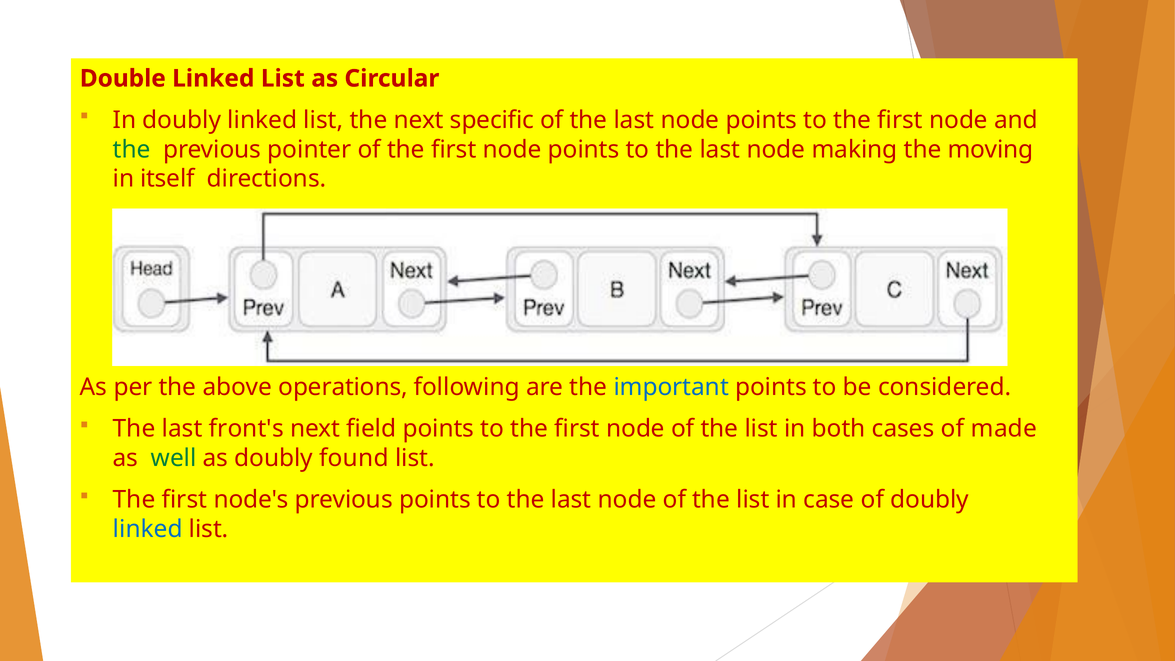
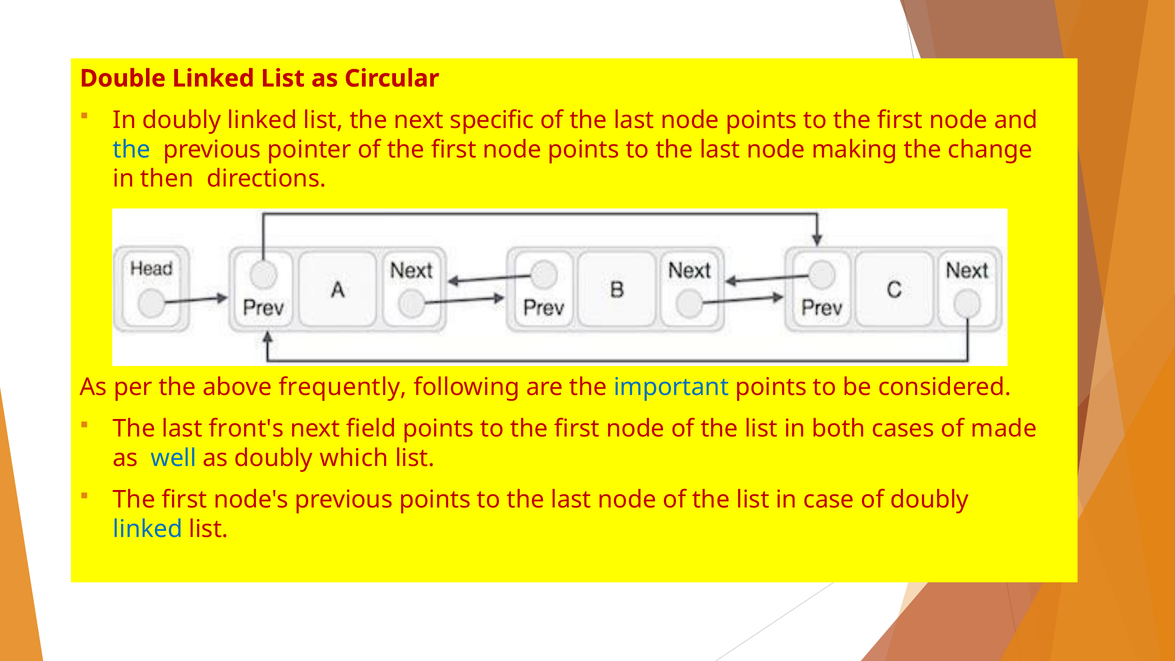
the at (132, 149) colour: green -> blue
moving: moving -> change
itself: itself -> then
operations: operations -> frequently
well colour: green -> blue
found: found -> which
